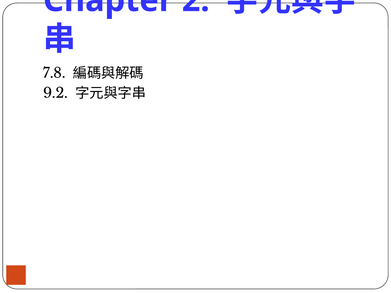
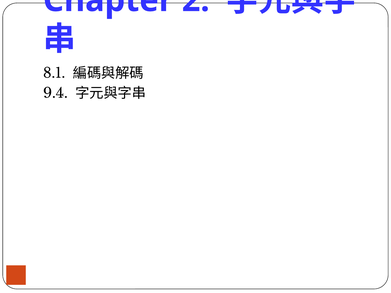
7.8: 7.8 -> 8.1
9.2: 9.2 -> 9.4
